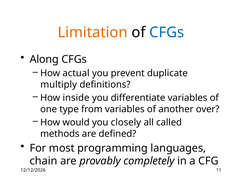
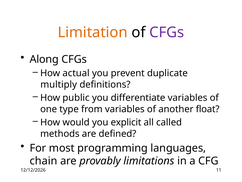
CFGs at (167, 32) colour: blue -> purple
inside: inside -> public
over: over -> float
closely: closely -> explicit
completely: completely -> limitations
